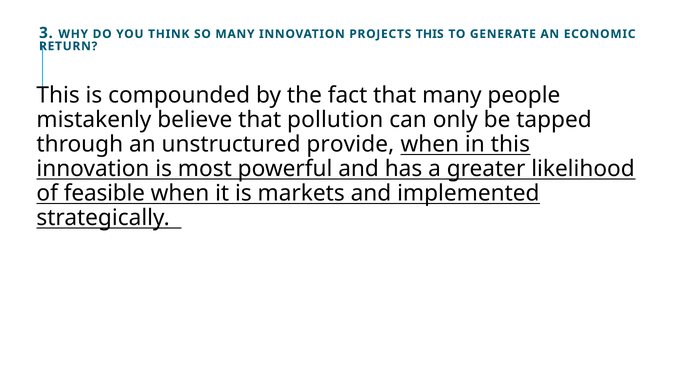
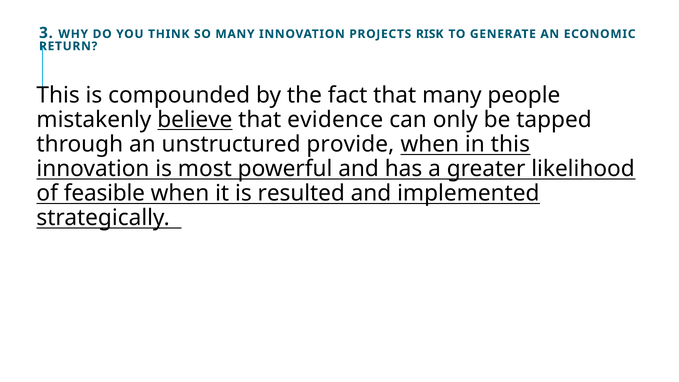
PROJECTS THIS: THIS -> RISK
believe underline: none -> present
pollution: pollution -> evidence
markets: markets -> resulted
